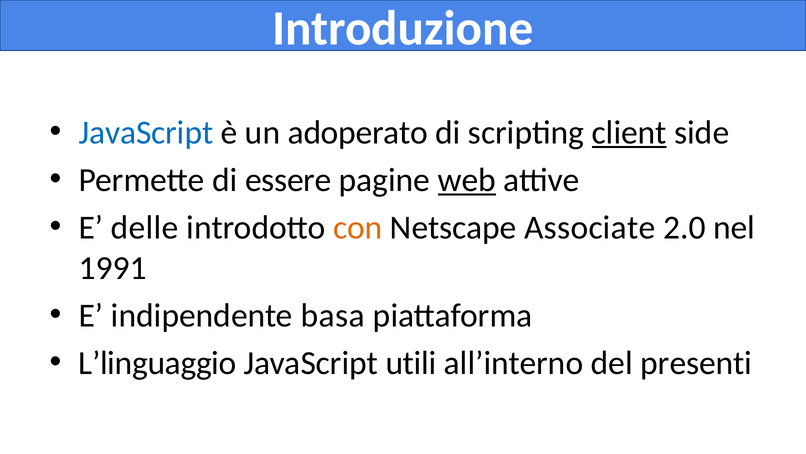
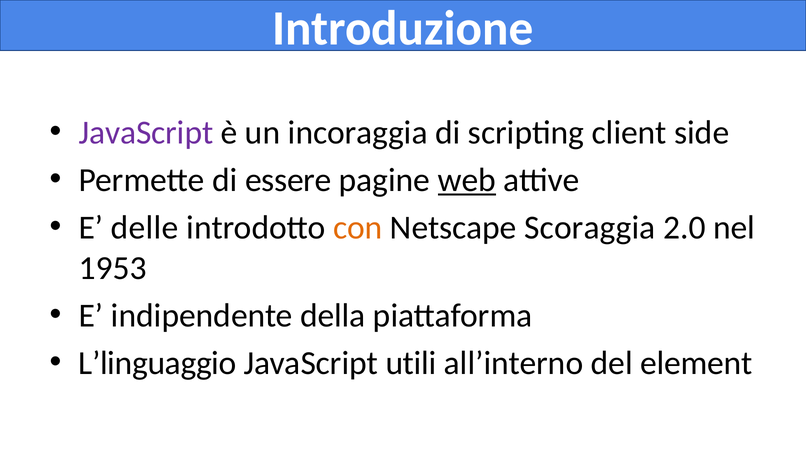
JavaScript at (146, 132) colour: blue -> purple
adoperato: adoperato -> incoraggia
client underline: present -> none
Associate: Associate -> Scoraggia
1991: 1991 -> 1953
basa: basa -> della
presenti: presenti -> element
